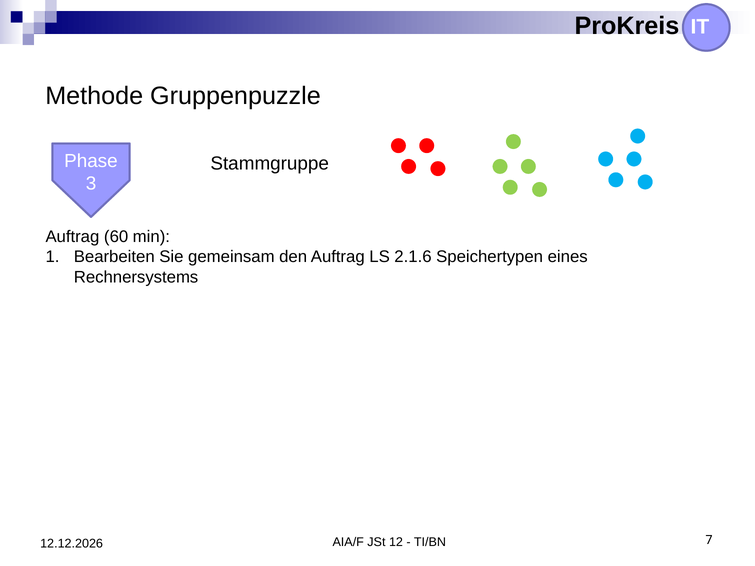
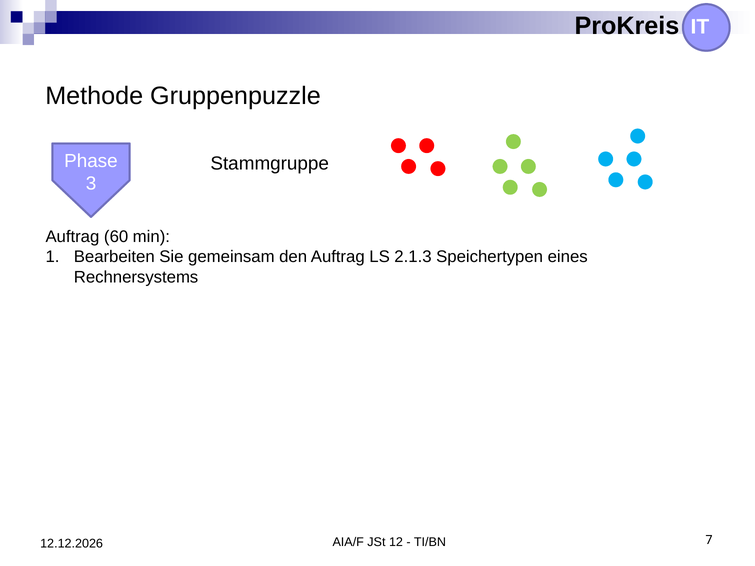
2.1.6: 2.1.6 -> 2.1.3
